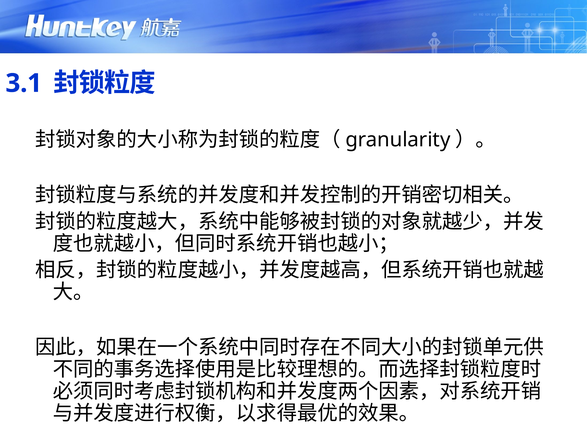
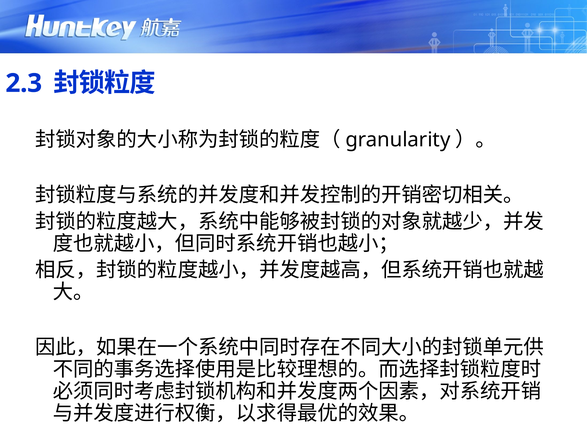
3.1: 3.1 -> 2.3
